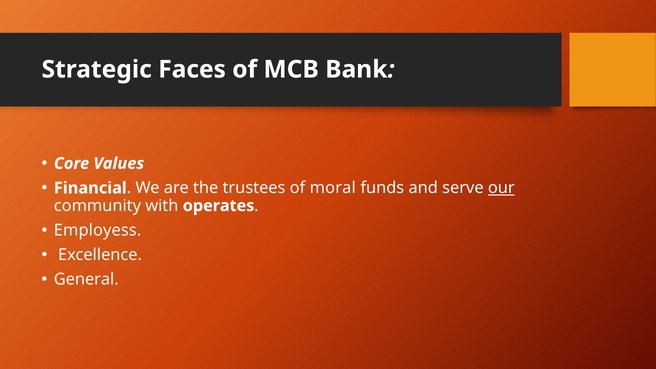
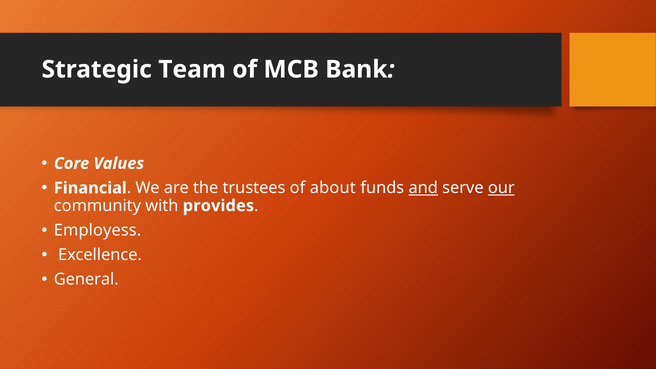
Faces: Faces -> Team
moral: moral -> about
and underline: none -> present
operates: operates -> provides
